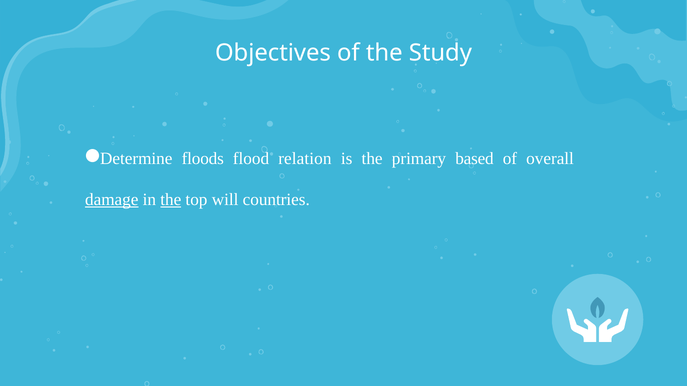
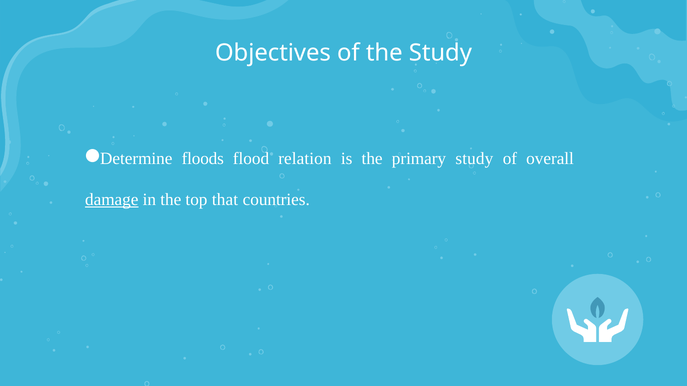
primary based: based -> study
the at (171, 200) underline: present -> none
will: will -> that
